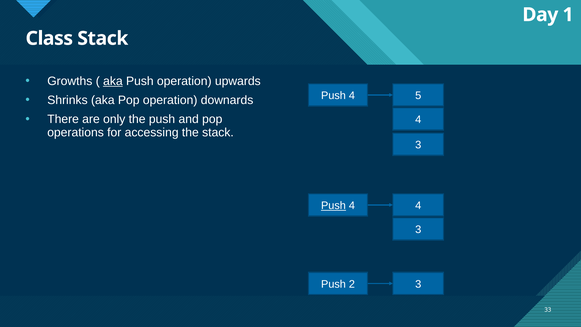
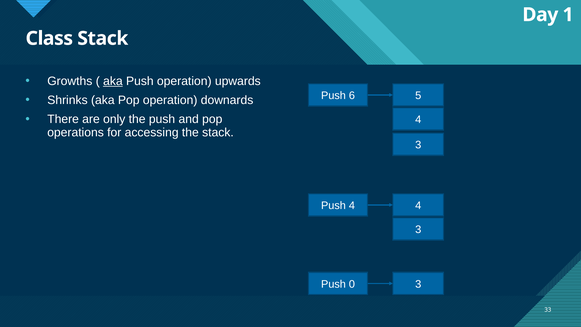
4 at (352, 96): 4 -> 6
Push at (333, 206) underline: present -> none
2: 2 -> 0
